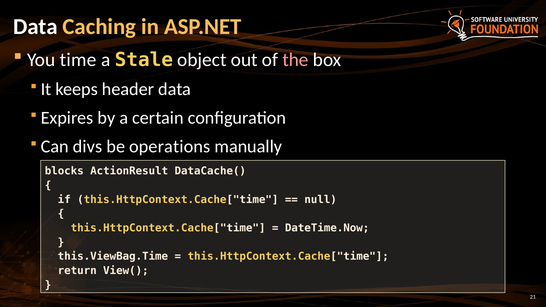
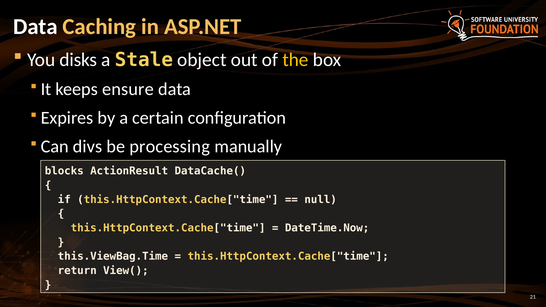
time: time -> disks
the colour: pink -> yellow
header: header -> ensure
operations: operations -> processing
